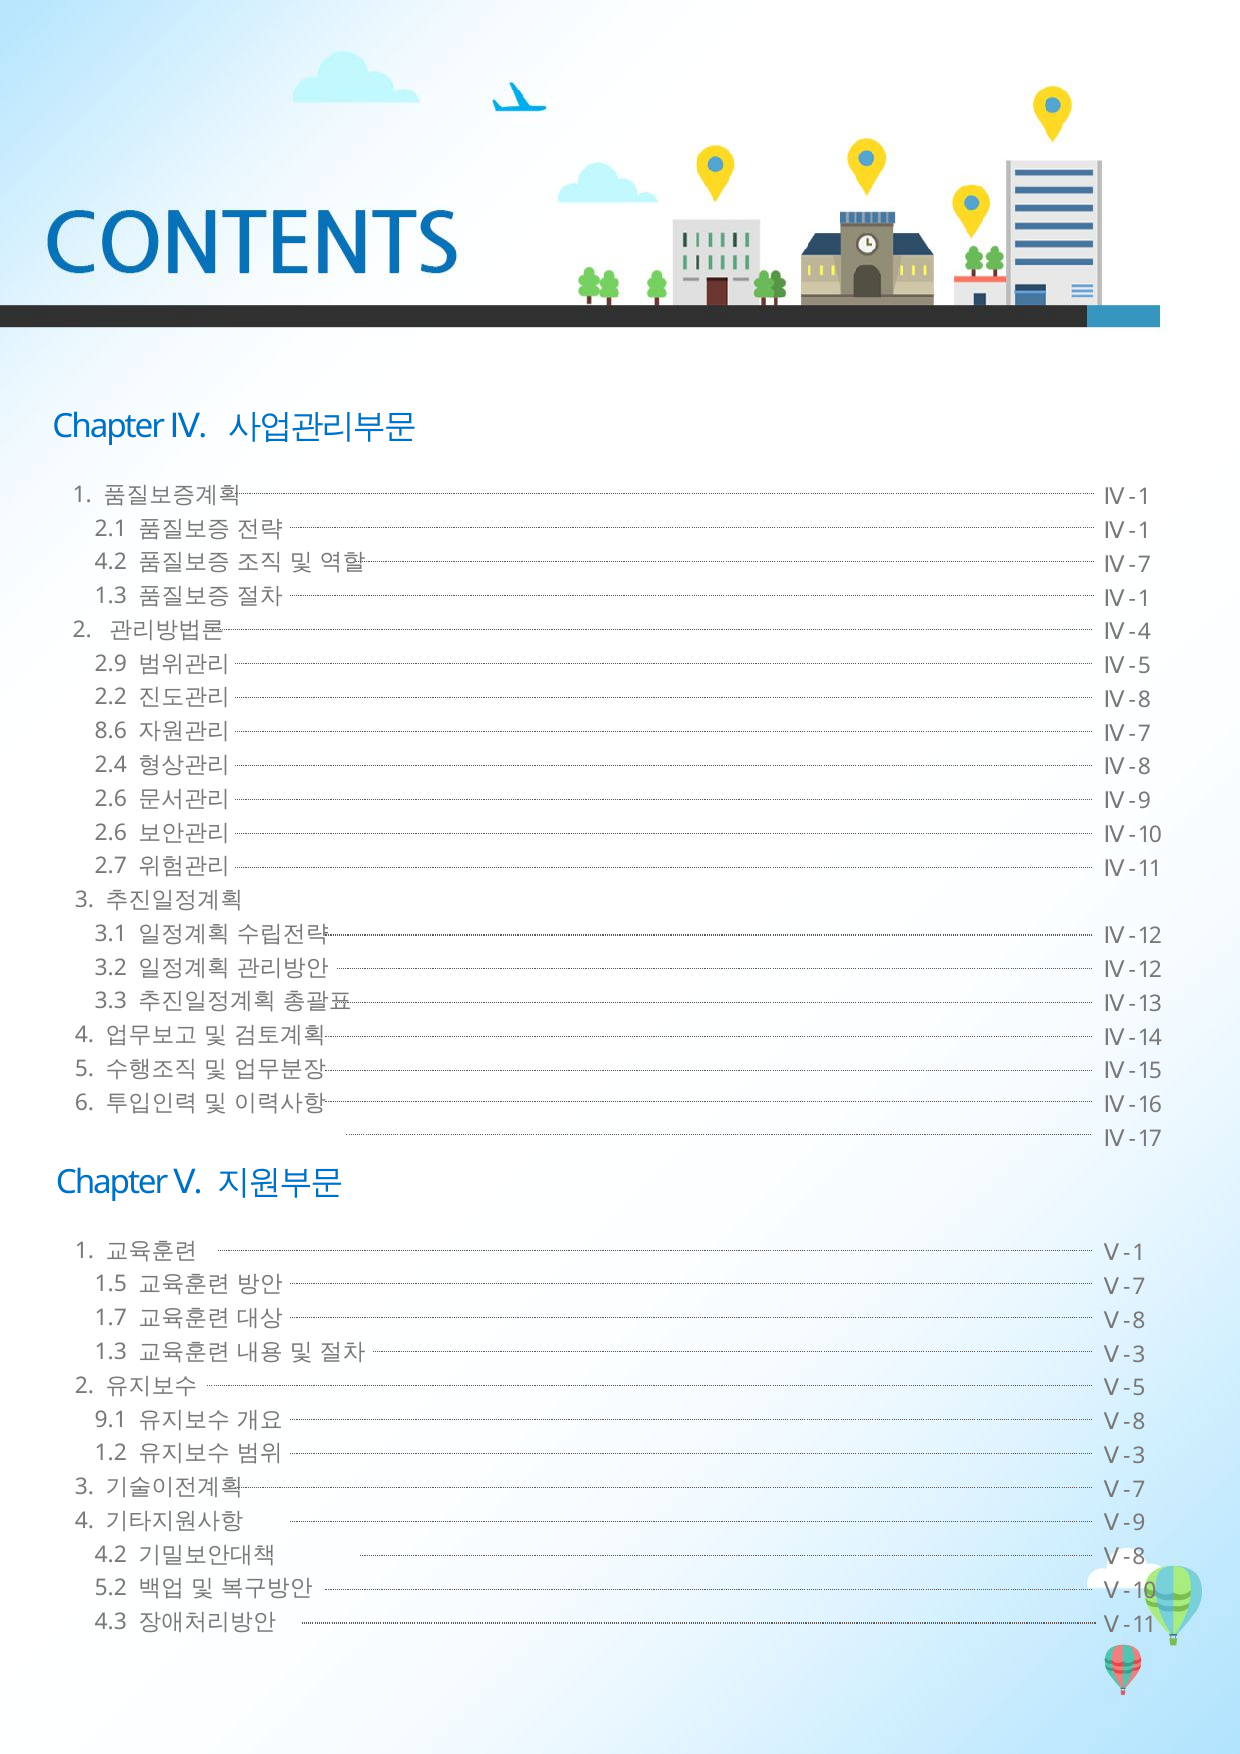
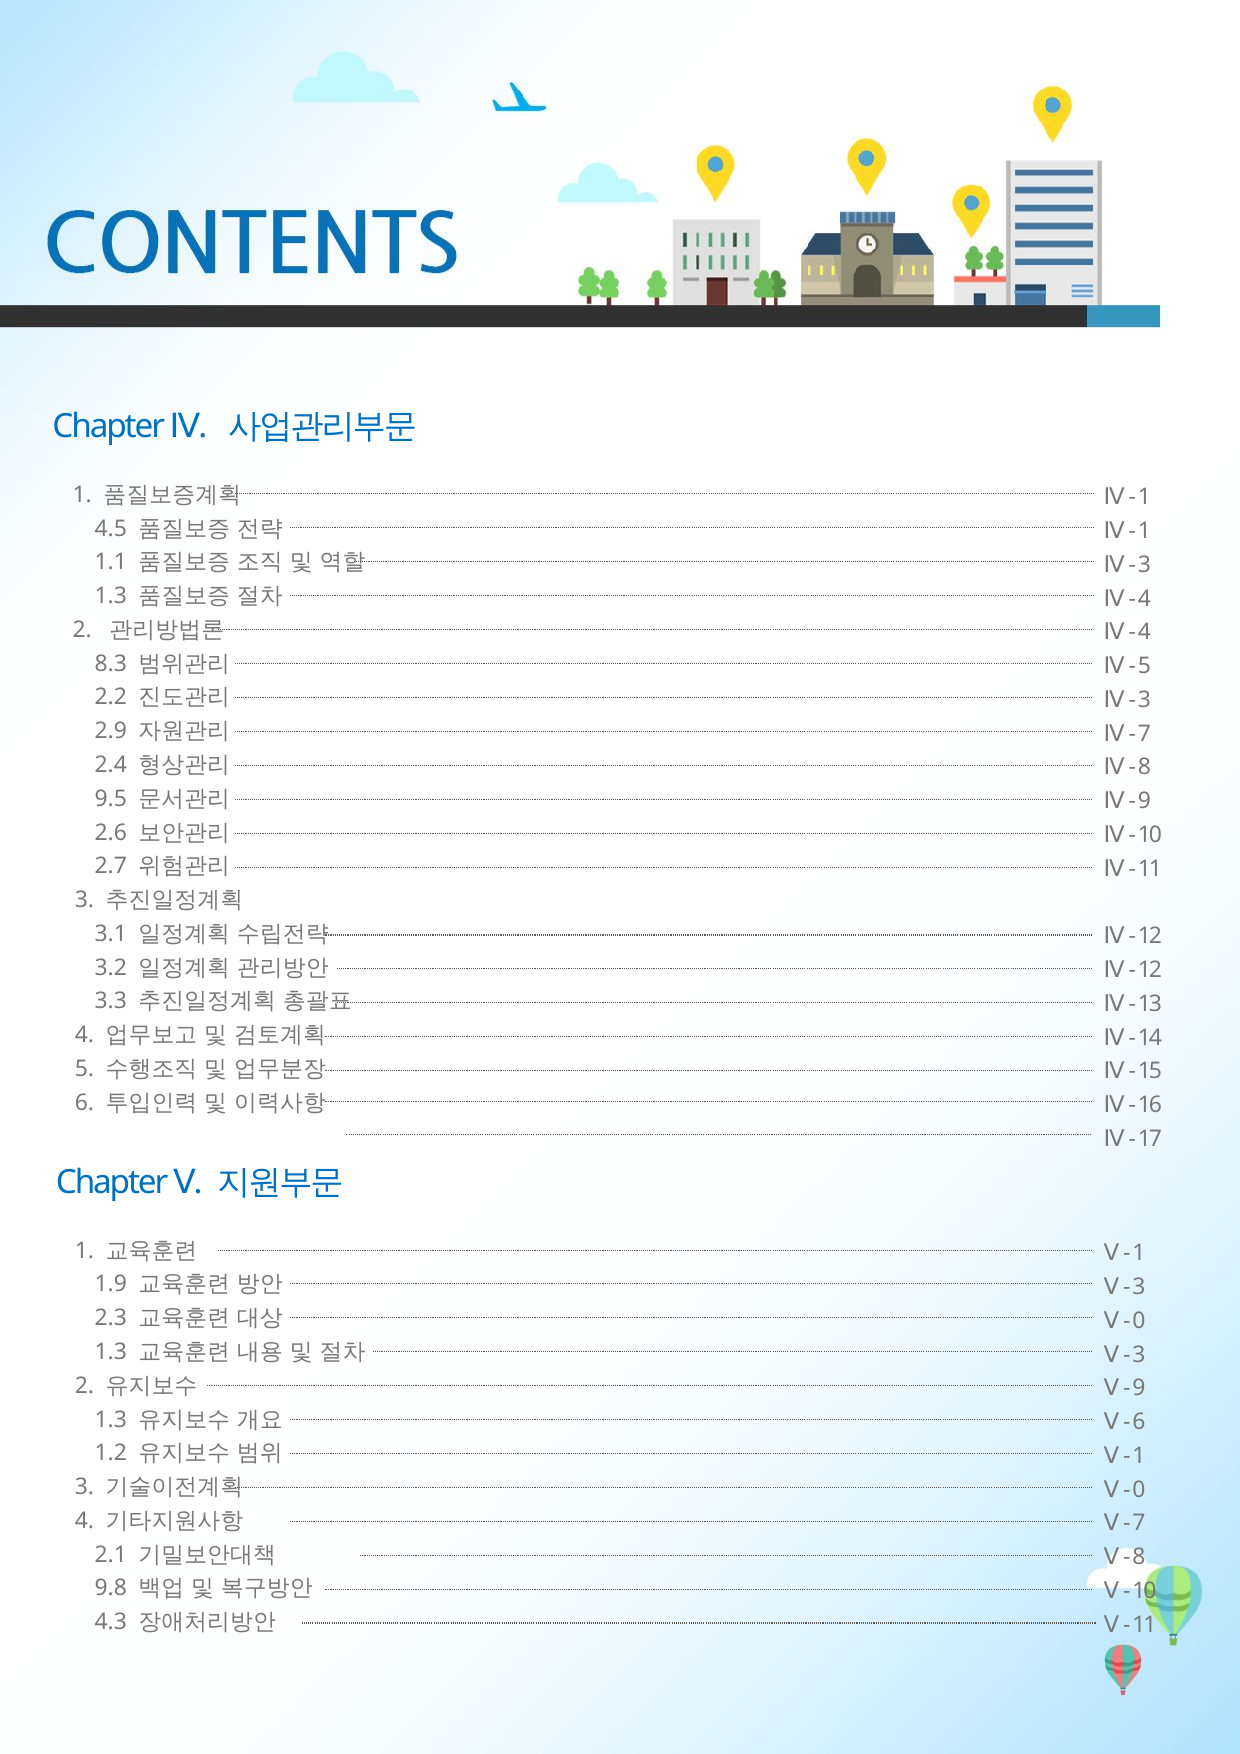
2.1: 2.1 -> 4.5
7 at (1144, 565): 7 -> 3
4.2 at (111, 562): 4.2 -> 1.1
1 at (1144, 598): 1 -> 4
2.9: 2.9 -> 8.3
8 at (1144, 700): 8 -> 3
8.6: 8.6 -> 2.9
2.6 at (111, 799): 2.6 -> 9.5
7 at (1139, 1287): 7 -> 3
1.5: 1.5 -> 1.9
8 at (1139, 1320): 8 -> 0
1.7: 1.7 -> 2.3
5 at (1139, 1388): 5 -> 9
8 at (1139, 1422): 8 -> 6
9.1 at (111, 1419): 9.1 -> 1.3
3 at (1139, 1455): 3 -> 1
7 at (1139, 1489): 7 -> 0
9 at (1139, 1523): 9 -> 7
4.2 at (111, 1554): 4.2 -> 2.1
5.2: 5.2 -> 9.8
